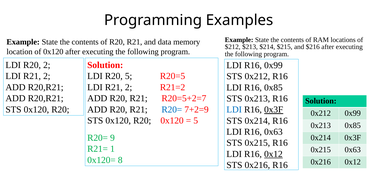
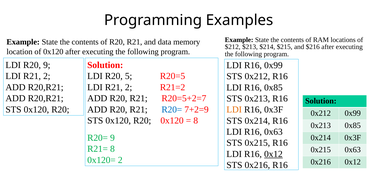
R20 2: 2 -> 9
LDI at (234, 110) colour: blue -> orange
0x3F at (274, 110) underline: present -> none
5 at (196, 121): 5 -> 8
R21= 1: 1 -> 8
0x120= 8: 8 -> 2
